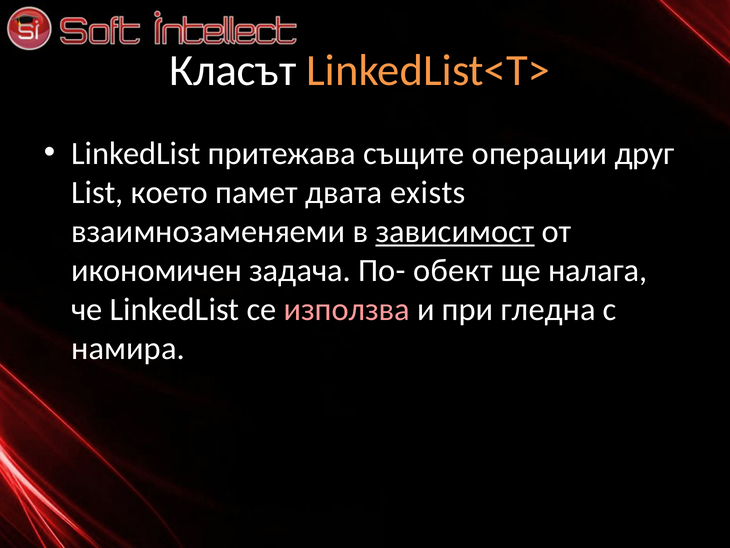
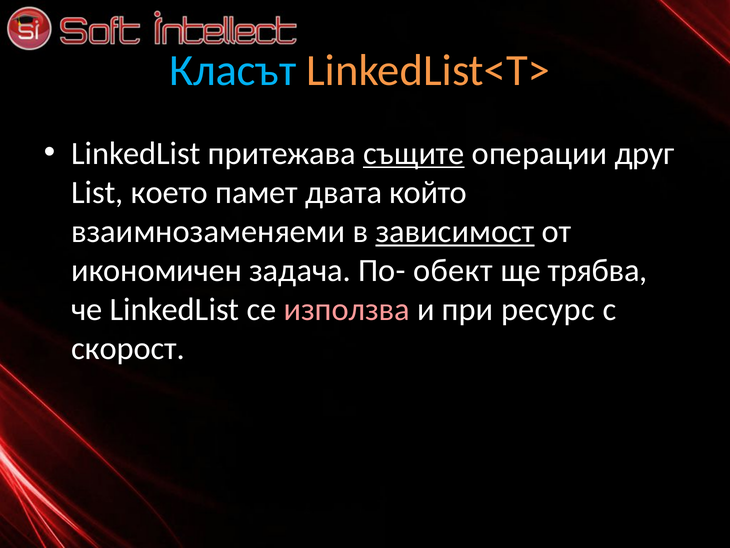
Класът colour: white -> light blue
същите underline: none -> present
exists: exists -> който
налага: налага -> трябва
гледна: гледна -> ресурс
намира: намира -> скорост
